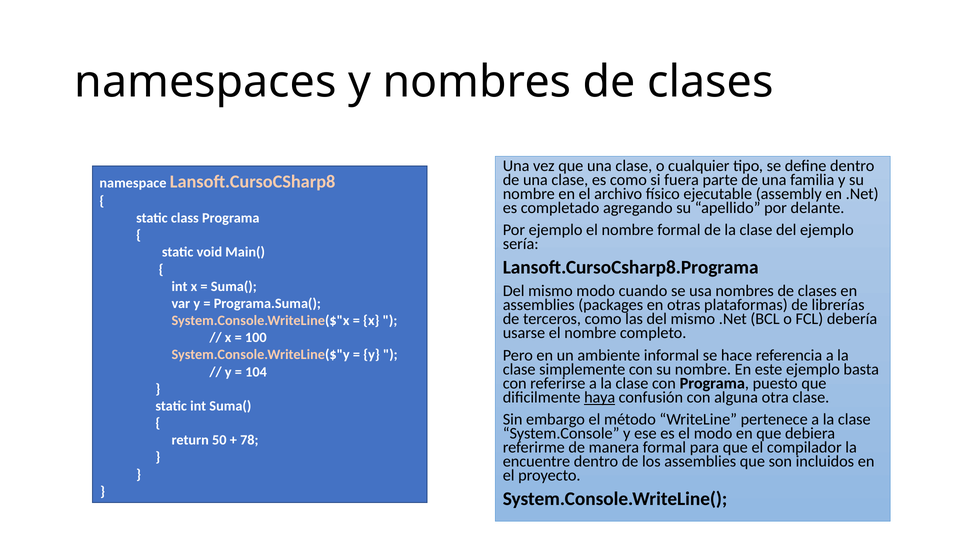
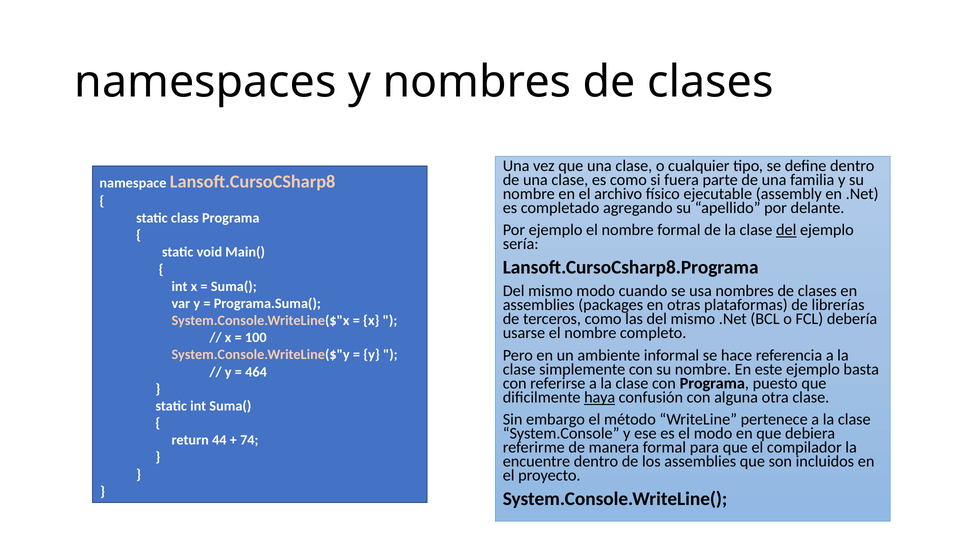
del at (786, 230) underline: none -> present
104: 104 -> 464
50: 50 -> 44
78: 78 -> 74
